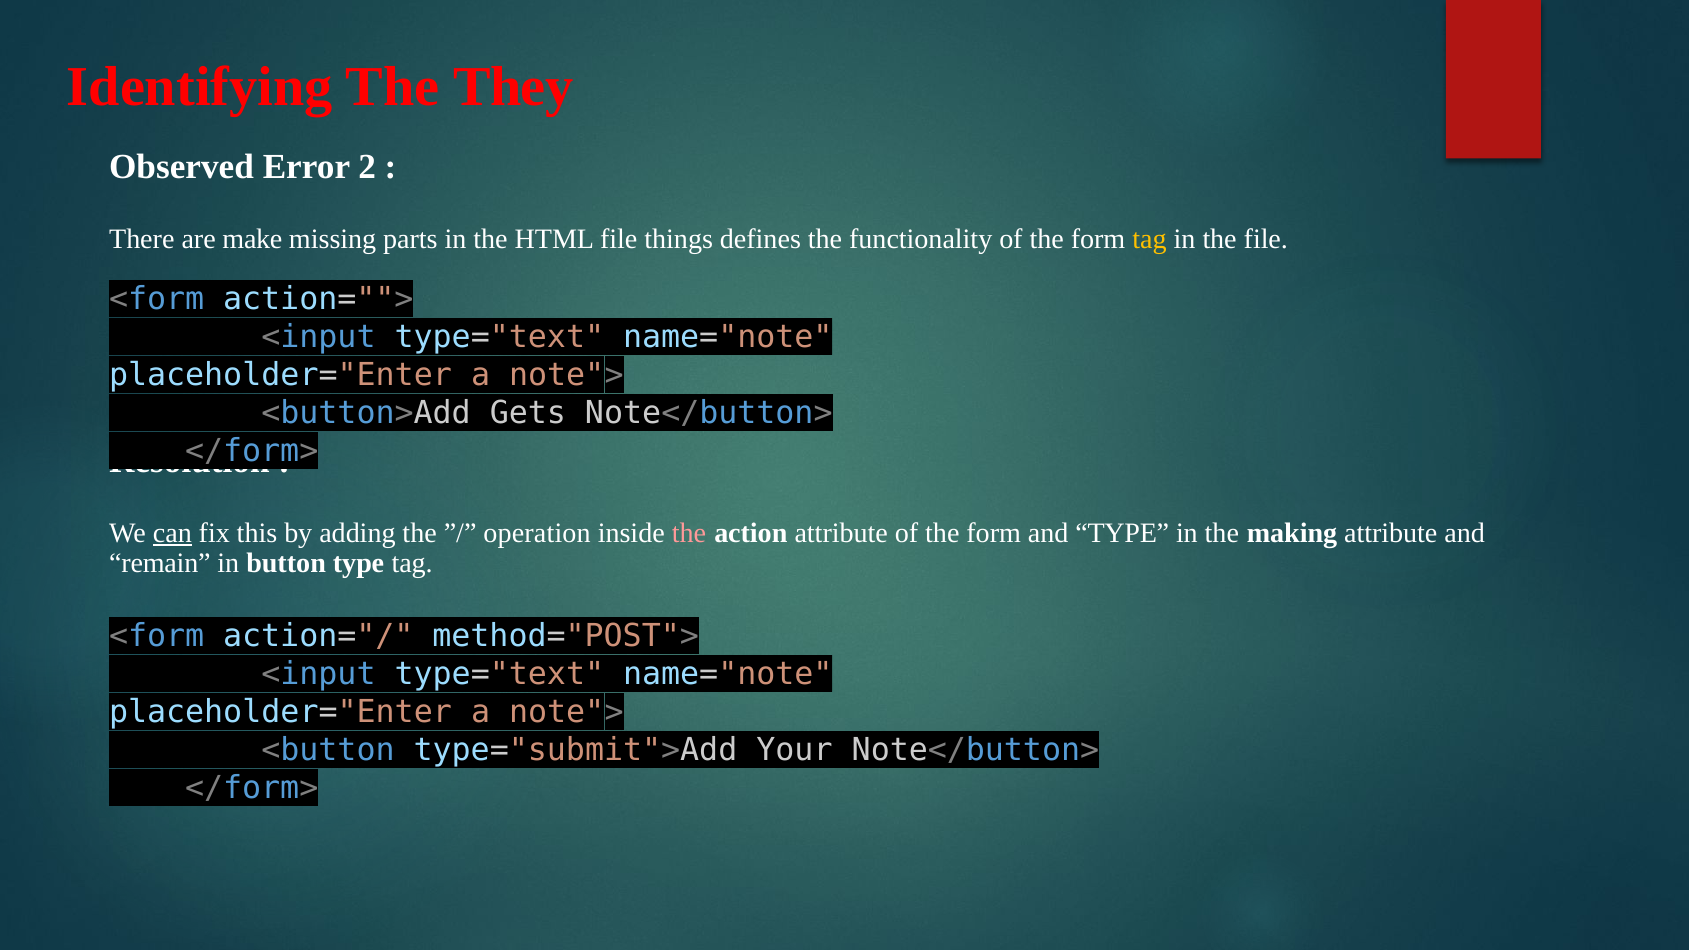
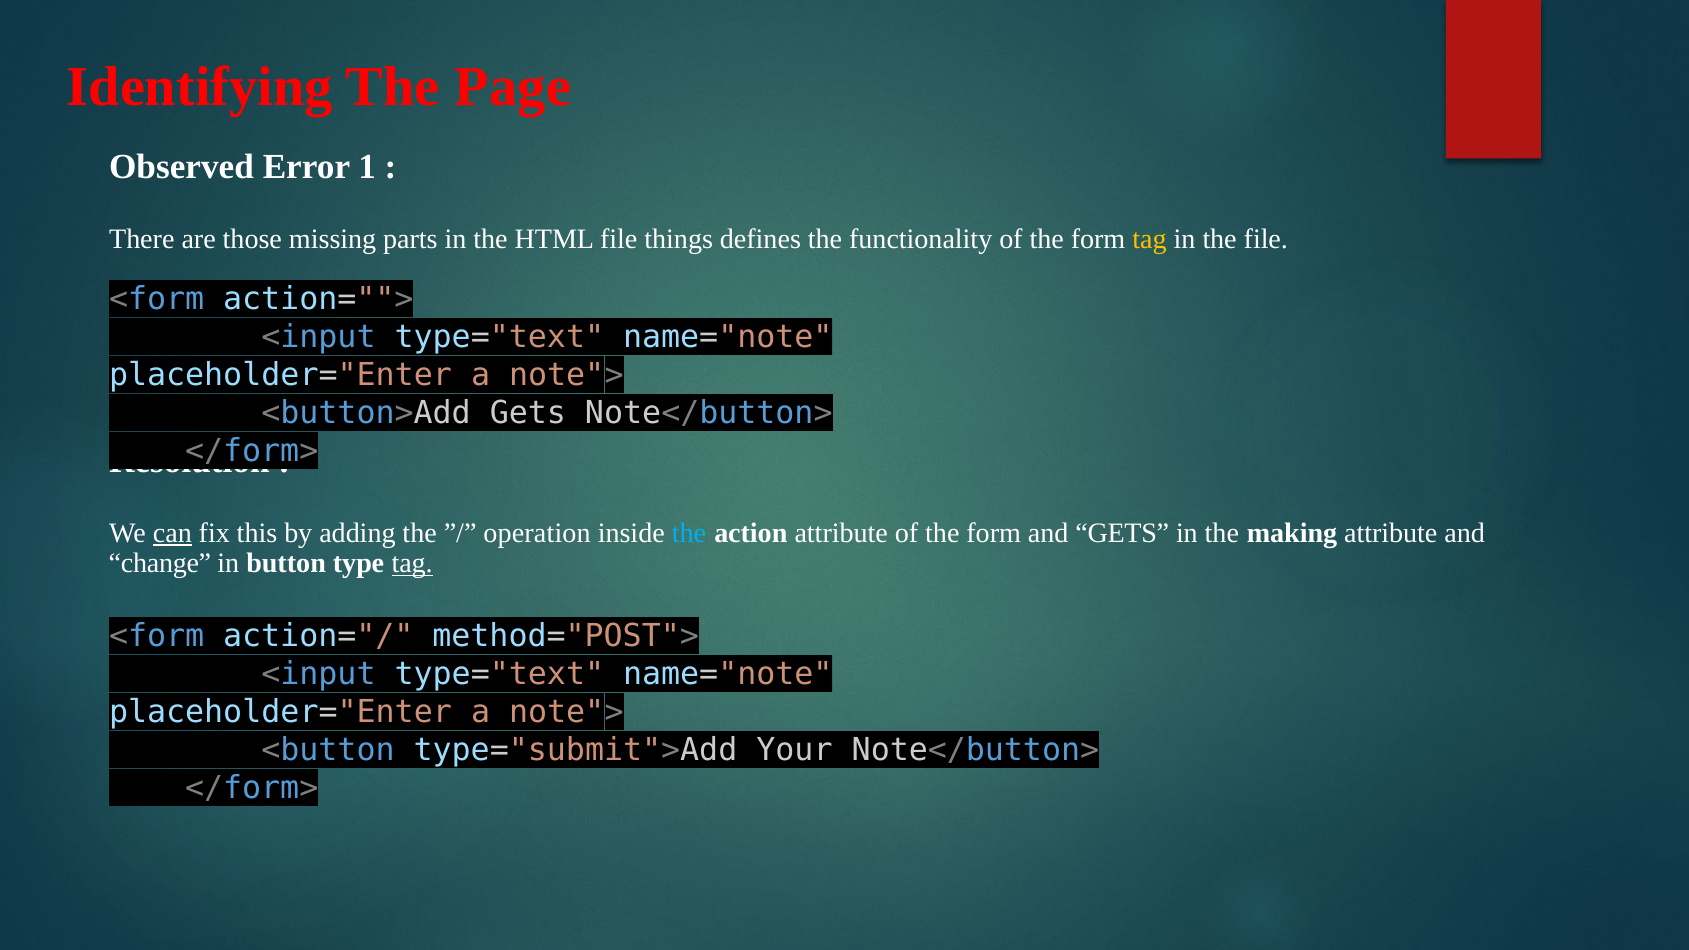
They: They -> Page
2: 2 -> 1
make: make -> those
the at (689, 533) colour: pink -> light blue
and TYPE: TYPE -> GETS
remain: remain -> change
tag at (412, 563) underline: none -> present
